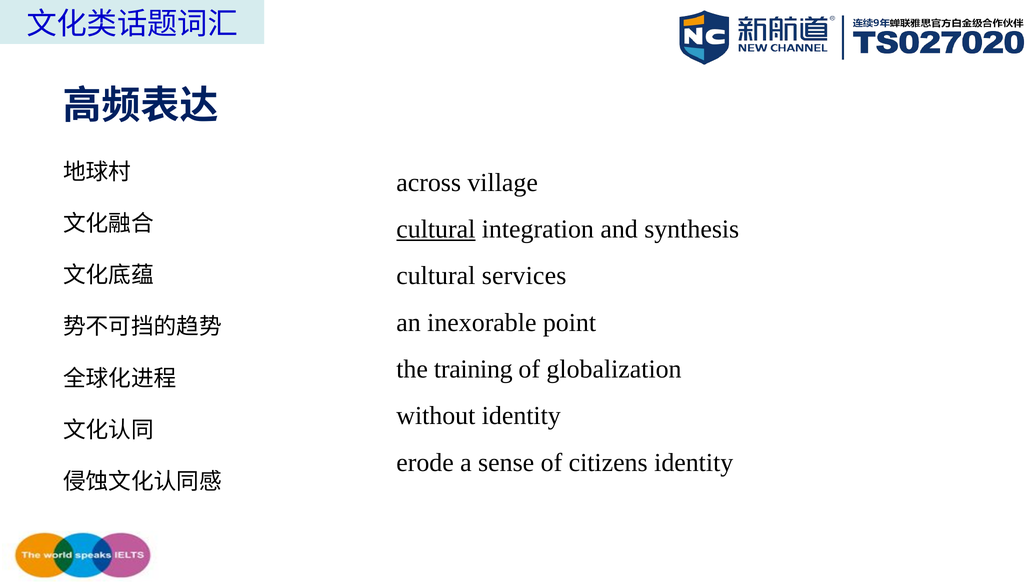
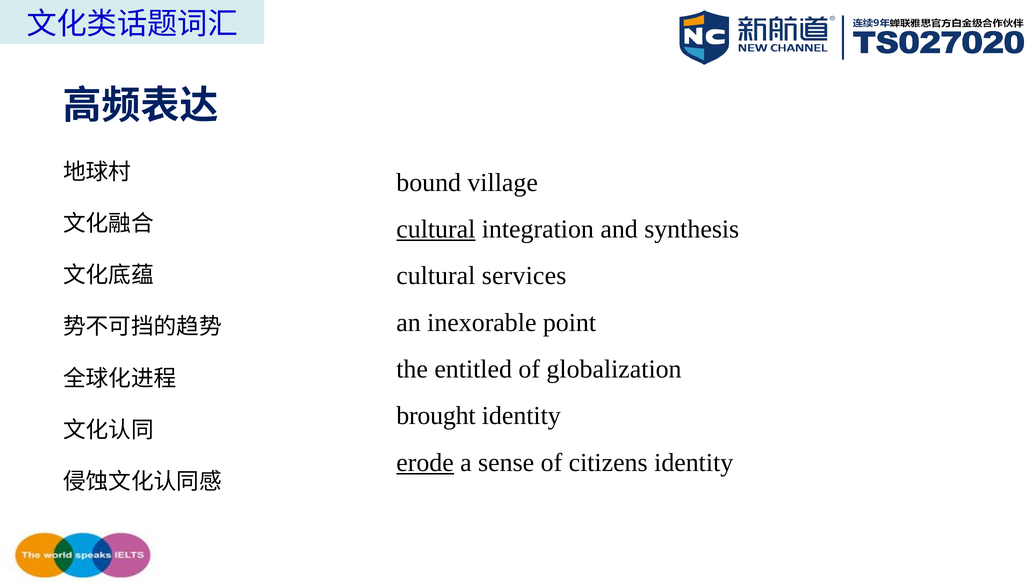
across: across -> bound
training: training -> entitled
without: without -> brought
erode underline: none -> present
